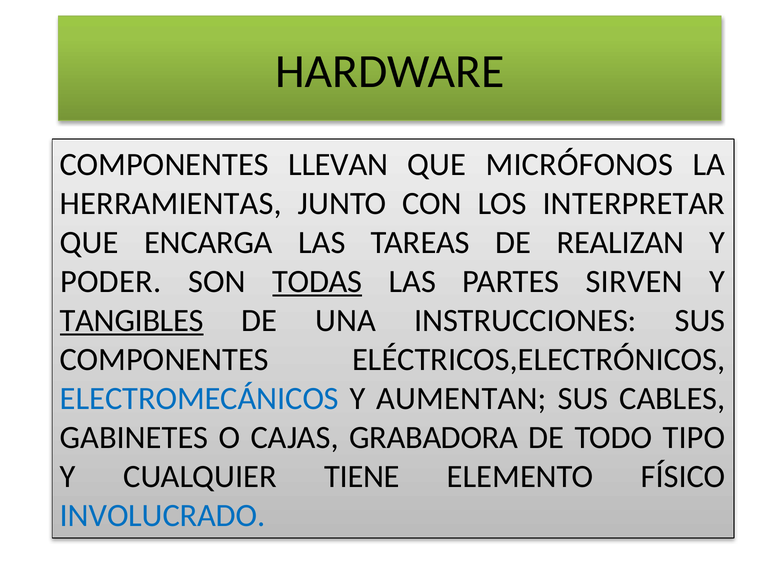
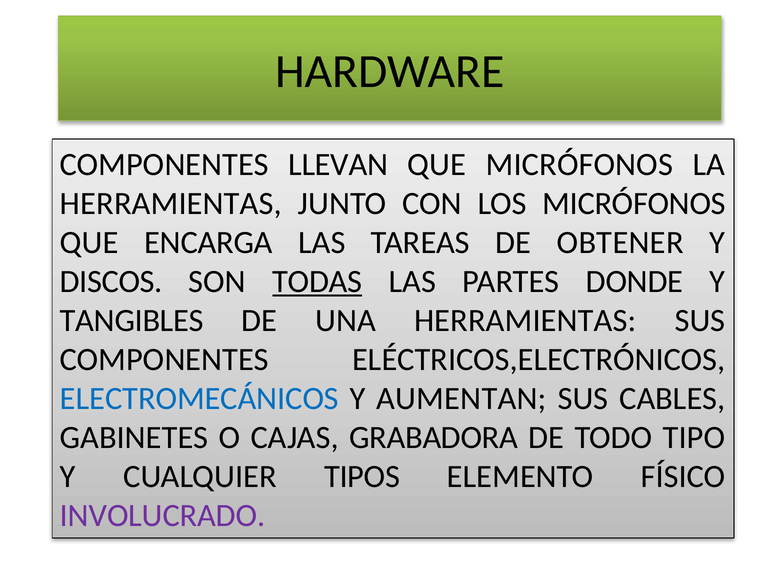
LOS INTERPRETAR: INTERPRETAR -> MICRÓFONOS
REALIZAN: REALIZAN -> OBTENER
PODER: PODER -> DISCOS
SIRVEN: SIRVEN -> DONDE
TANGIBLES underline: present -> none
UNA INSTRUCCIONES: INSTRUCCIONES -> HERRAMIENTAS
TIENE: TIENE -> TIPOS
INVOLUCRADO colour: blue -> purple
